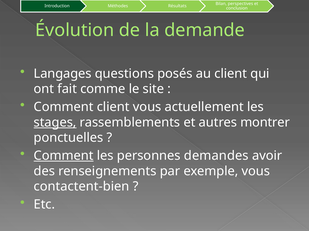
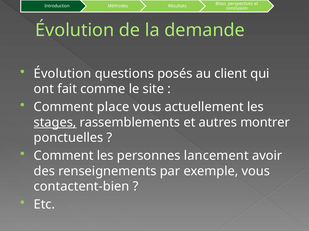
Langages at (63, 74): Langages -> Évolution
Comment client: client -> place
Comment at (64, 156) underline: present -> none
demandes: demandes -> lancement
